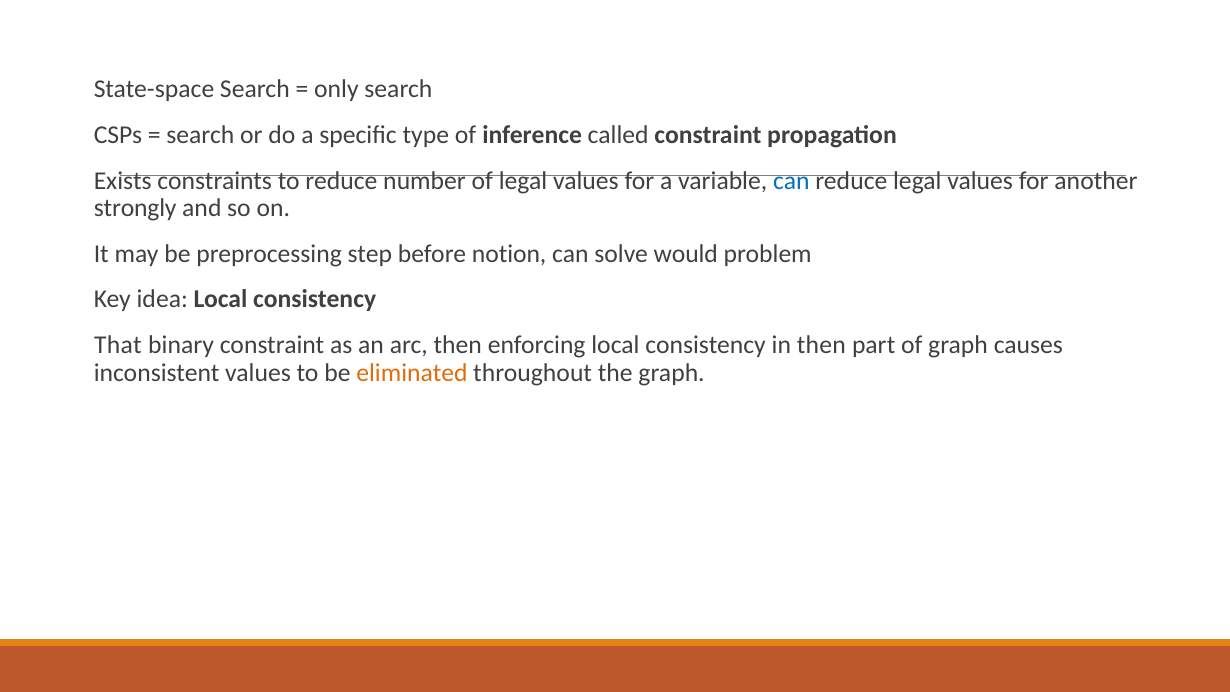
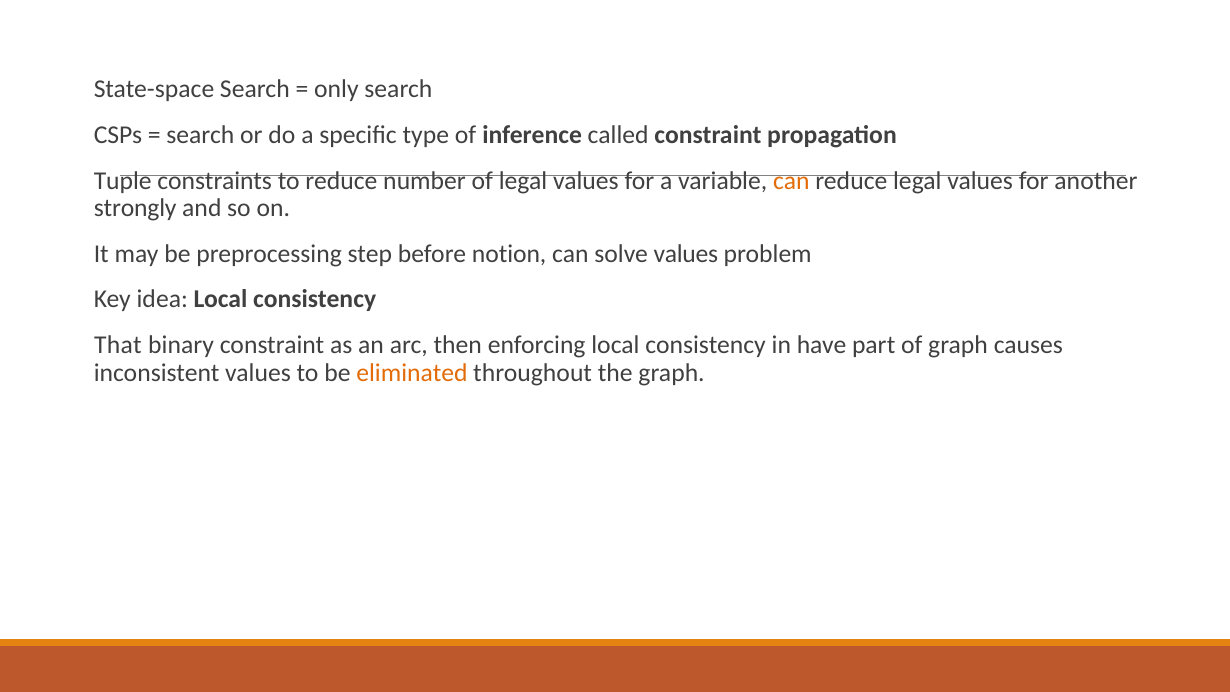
Exists: Exists -> Tuple
can at (791, 181) colour: blue -> orange
solve would: would -> values
in then: then -> have
